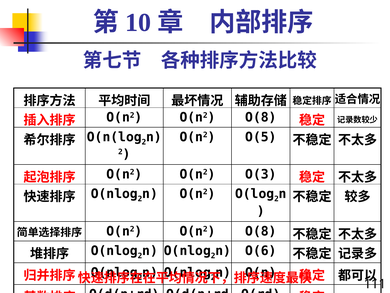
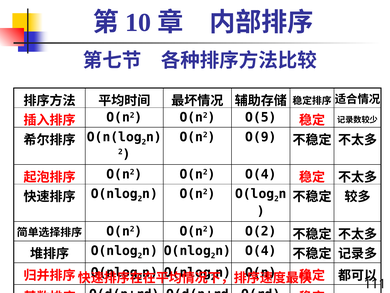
O(8 at (261, 117): O(8 -> O(5
O(5: O(5 -> O(9
O(n2 O(3: O(3 -> O(4
O(8 at (261, 231): O(8 -> O(2
O(6 at (261, 250): O(6 -> O(4
